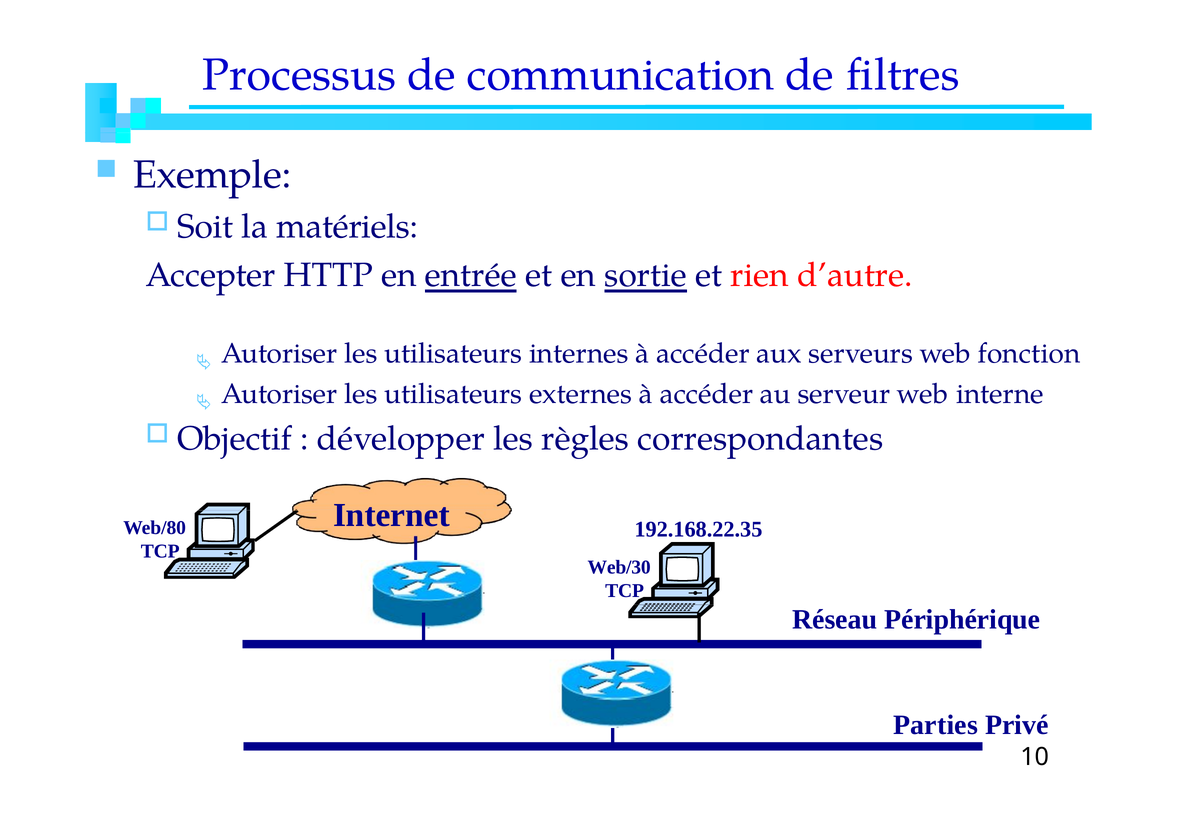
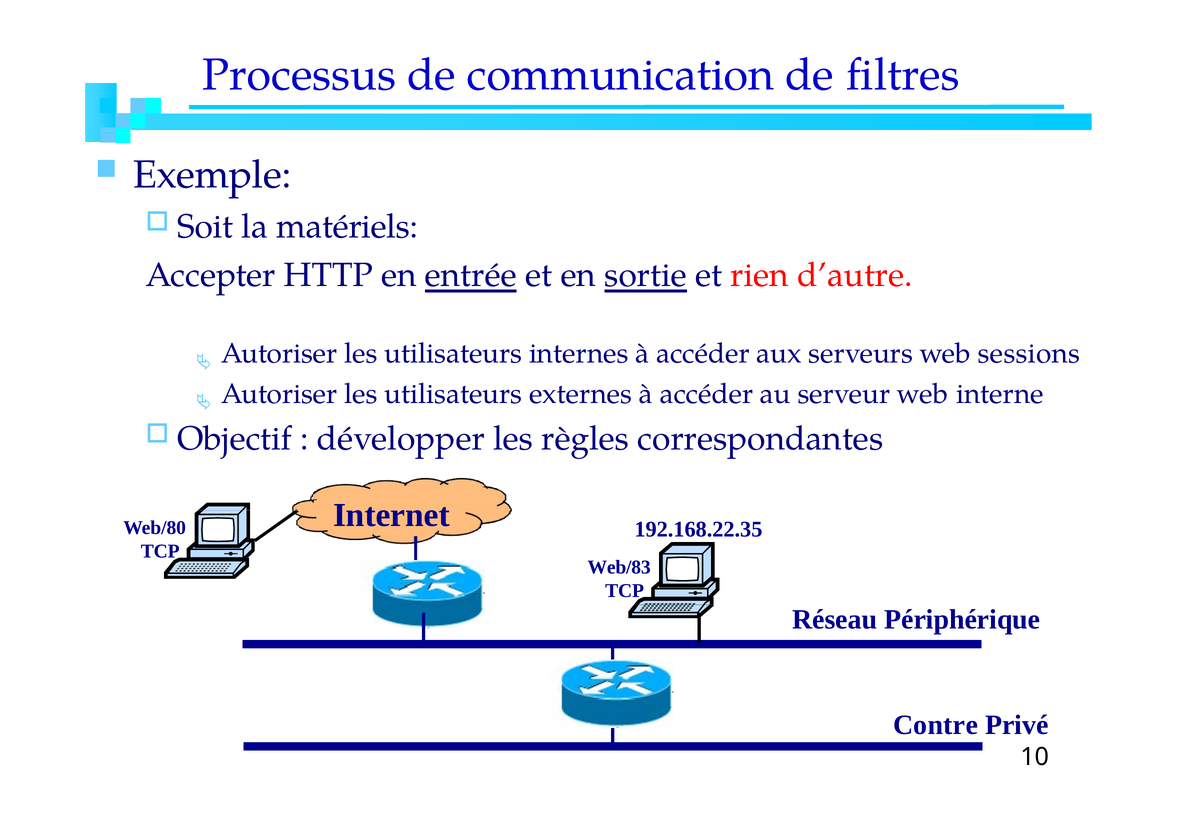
fonction: fonction -> sessions
Web/30: Web/30 -> Web/83
Parties: Parties -> Contre
